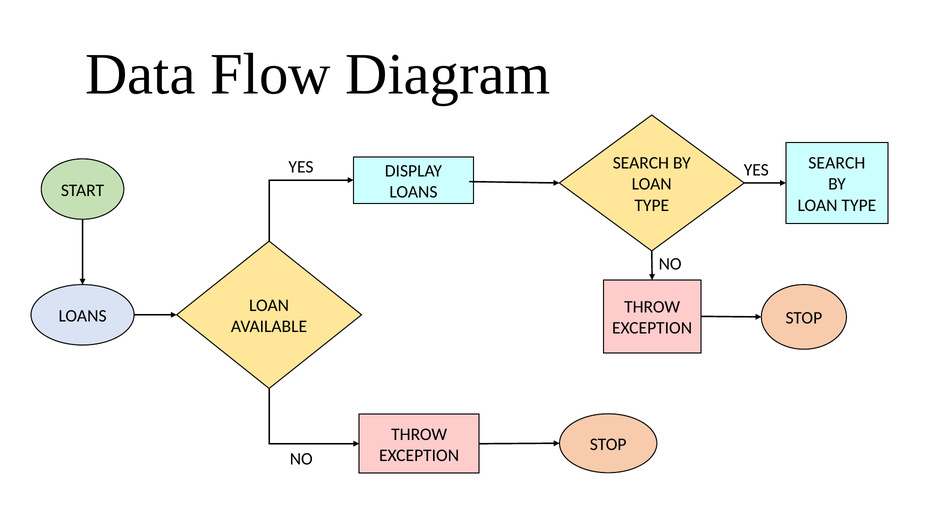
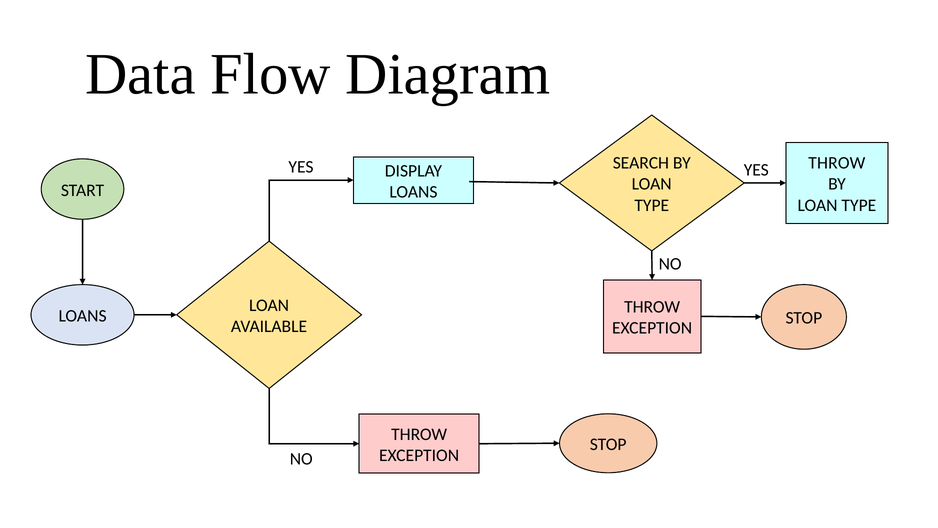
SEARCH at (837, 163): SEARCH -> THROW
